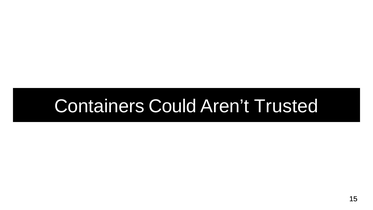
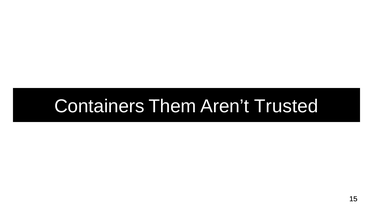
Could: Could -> Them
